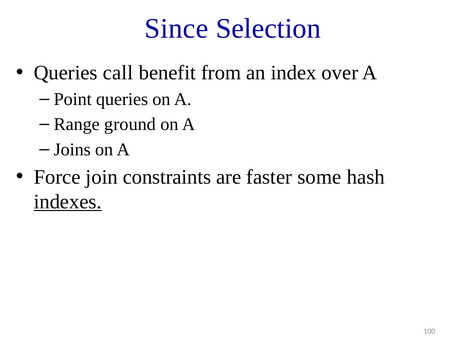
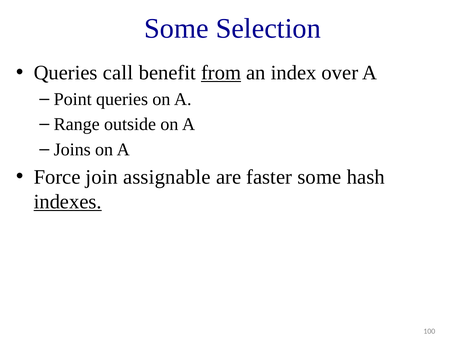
Since at (176, 28): Since -> Some
from underline: none -> present
ground: ground -> outside
constraints: constraints -> assignable
